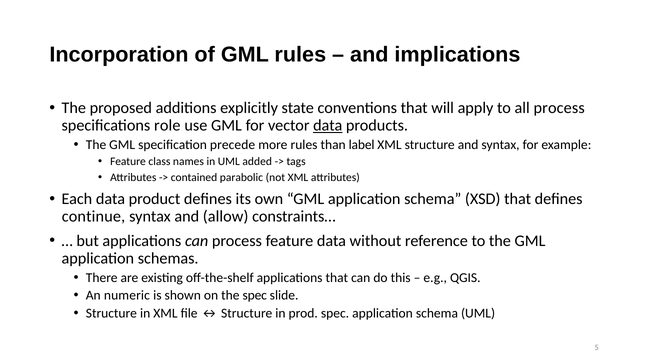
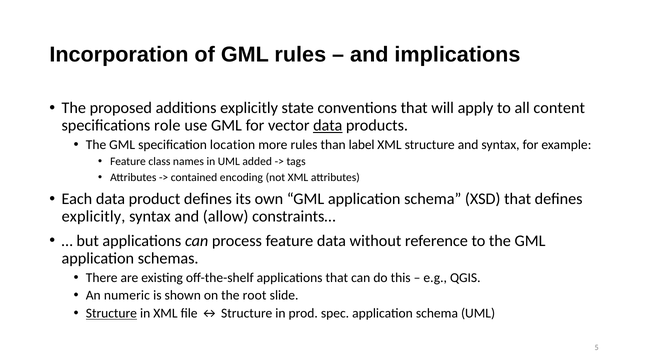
all process: process -> content
precede: precede -> location
parabolic: parabolic -> encoding
continue at (93, 217): continue -> explicitly
the spec: spec -> root
Structure at (111, 314) underline: none -> present
